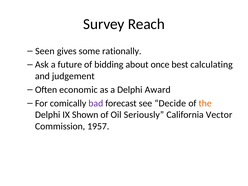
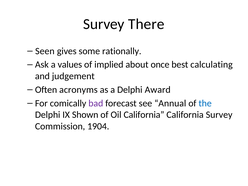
Reach: Reach -> There
future: future -> values
bidding: bidding -> implied
economic: economic -> acronyms
Decide: Decide -> Annual
the colour: orange -> blue
Oil Seriously: Seriously -> California
California Vector: Vector -> Survey
1957: 1957 -> 1904
